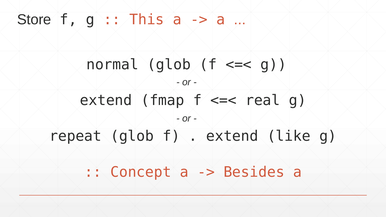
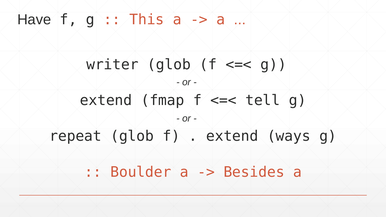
Store: Store -> Have
normal: normal -> writer
real: real -> tell
like: like -> ways
Concept: Concept -> Boulder
